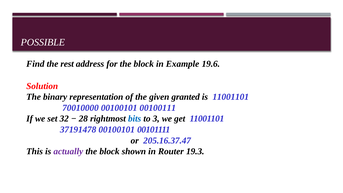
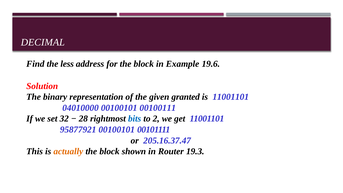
POSSIBLE: POSSIBLE -> DECIMAL
rest: rest -> less
70010000: 70010000 -> 04010000
3: 3 -> 2
37191478: 37191478 -> 95877921
actually colour: purple -> orange
